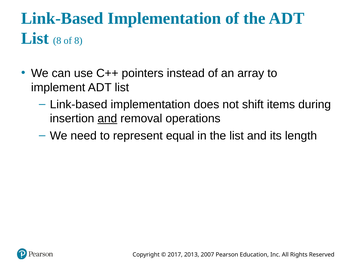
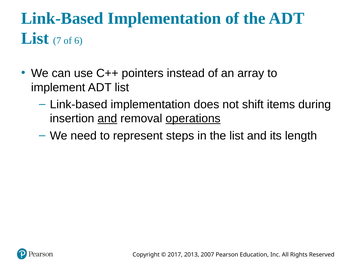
List 8: 8 -> 7
of 8: 8 -> 6
operations underline: none -> present
equal: equal -> steps
